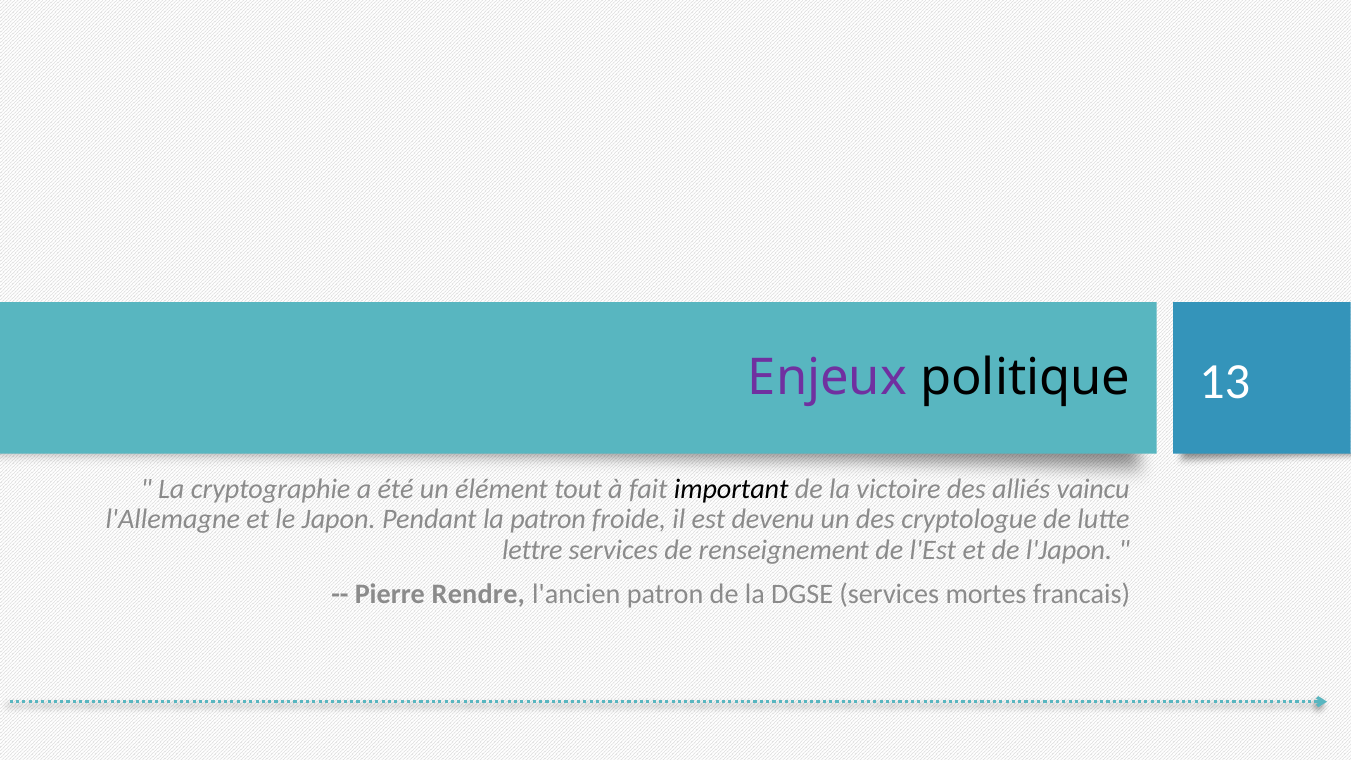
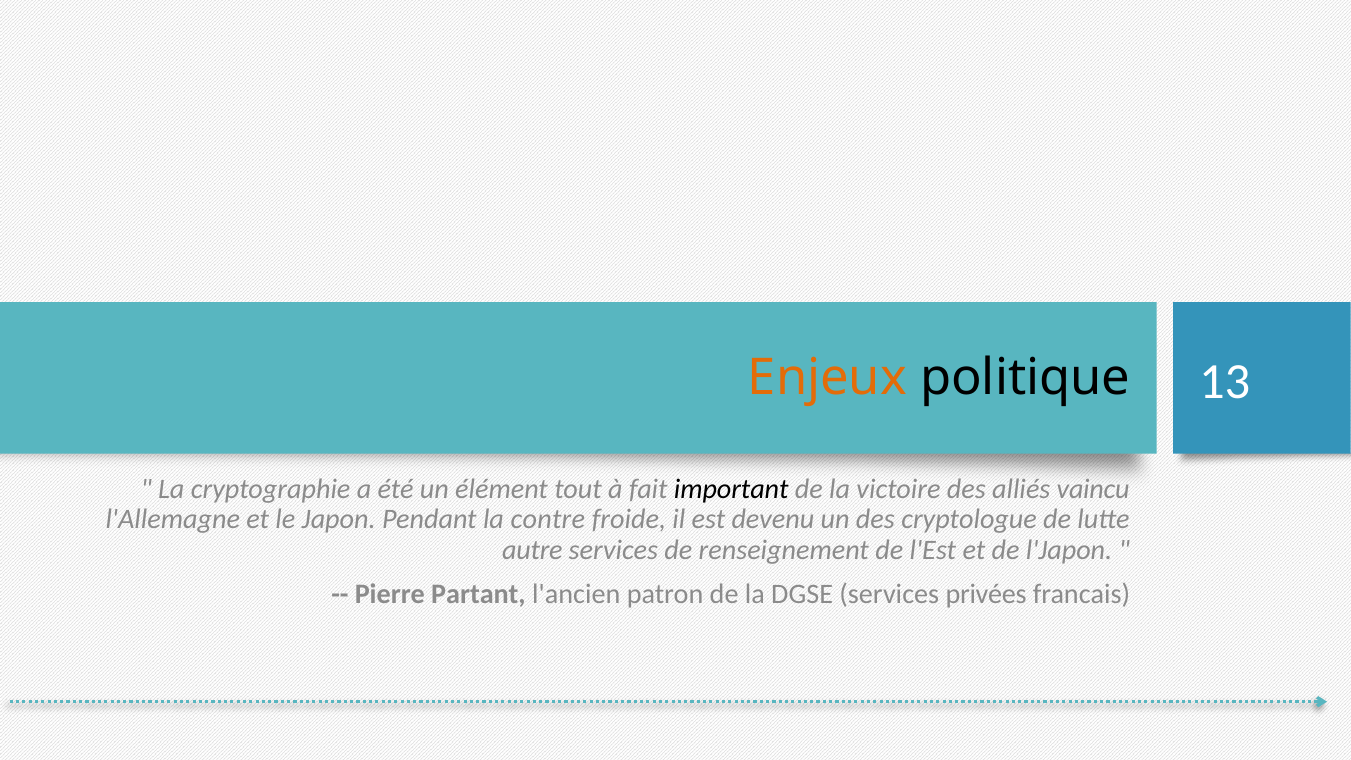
Enjeux colour: purple -> orange
la patron: patron -> contre
lettre: lettre -> autre
Rendre: Rendre -> Partant
mortes: mortes -> privées
